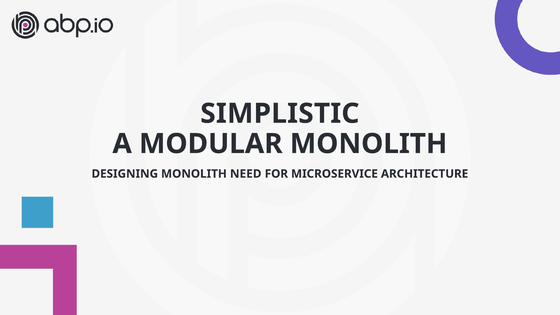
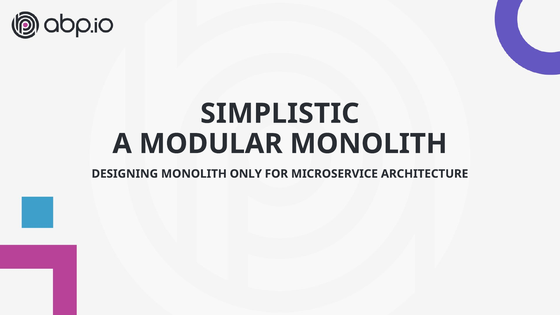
NEED: NEED -> ONLY
